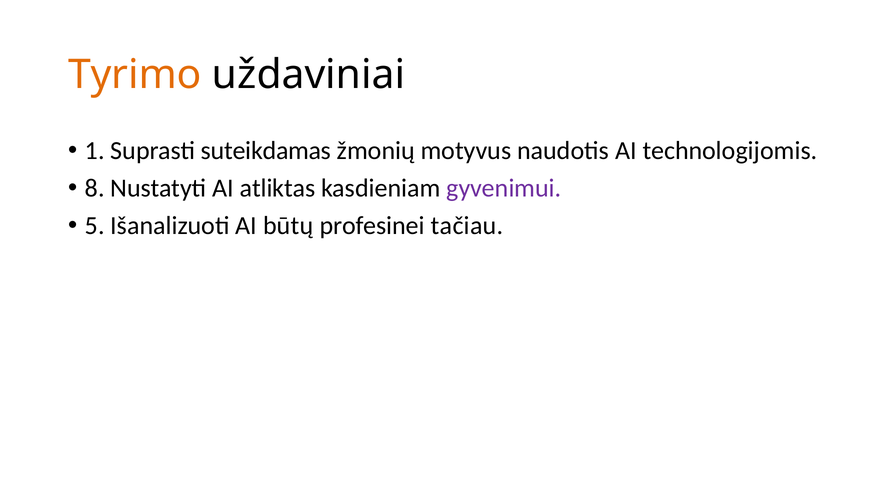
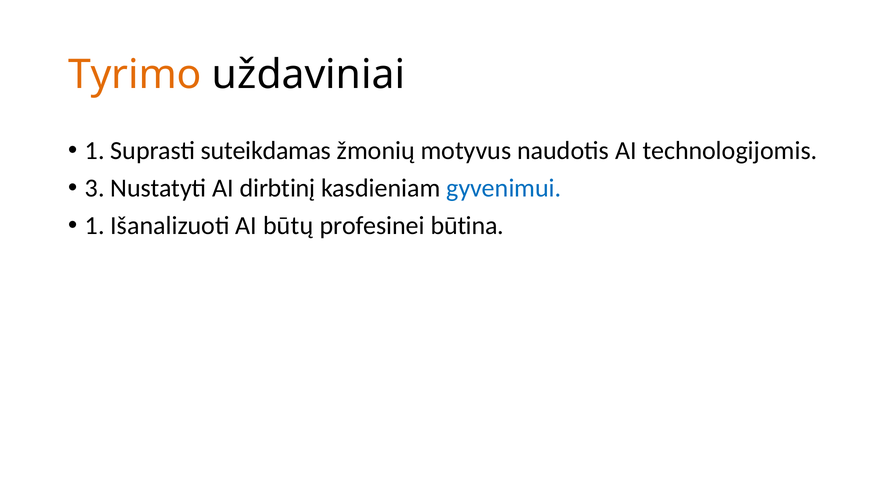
8: 8 -> 3
atliktas: atliktas -> dirbtinį
gyvenimui colour: purple -> blue
5 at (95, 226): 5 -> 1
tačiau: tačiau -> būtina
